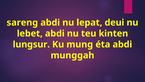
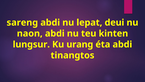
lebet: lebet -> naon
mung: mung -> urang
munggah: munggah -> tinangtos
